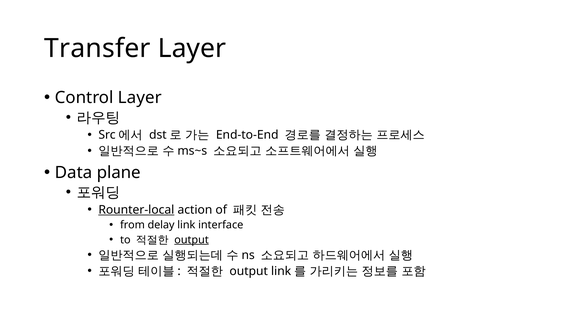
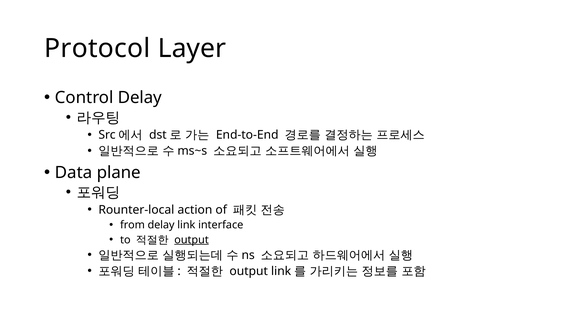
Transfer: Transfer -> Protocol
Control Layer: Layer -> Delay
Rounter-local underline: present -> none
